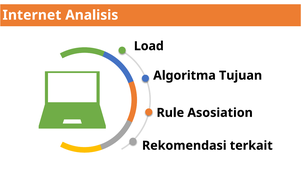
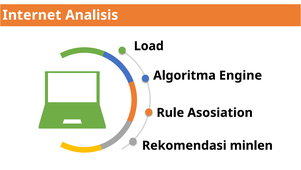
Tujuan: Tujuan -> Engine
terkait: terkait -> minlen
